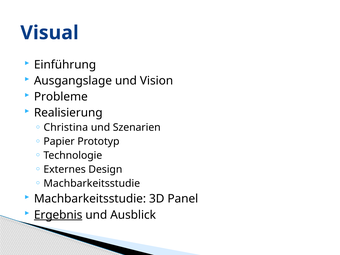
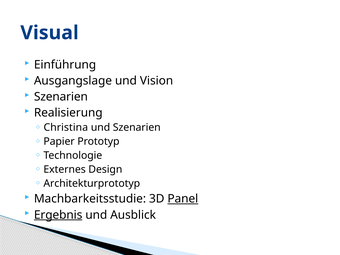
Probleme at (61, 97): Probleme -> Szenarien
Machbarkeitsstudie at (92, 184): Machbarkeitsstudie -> Architekturprototyp
Panel underline: none -> present
